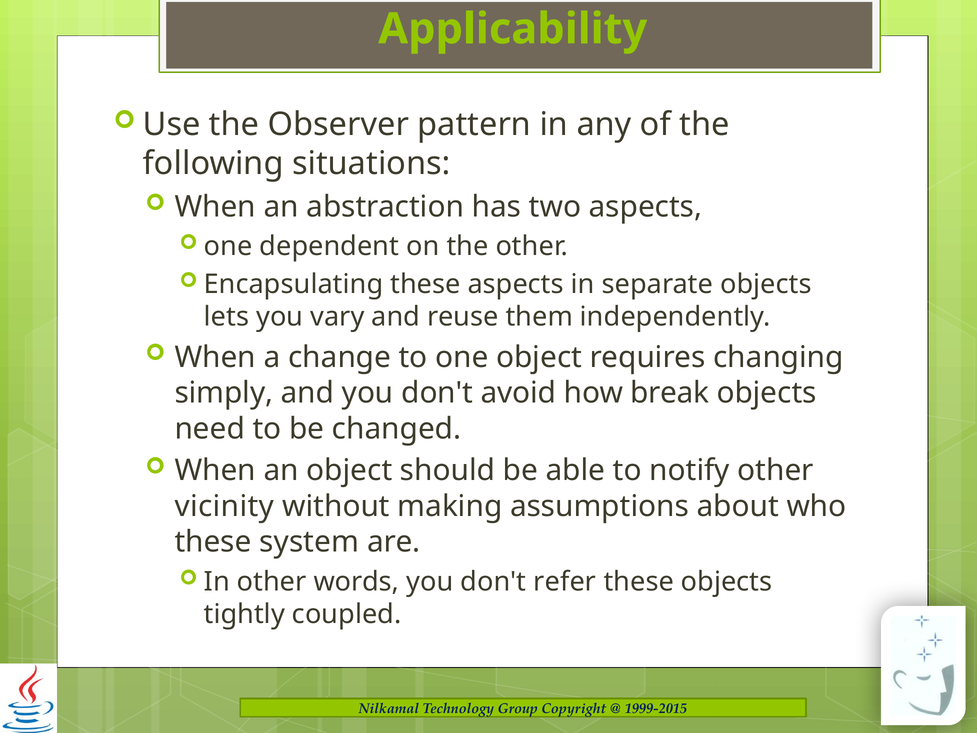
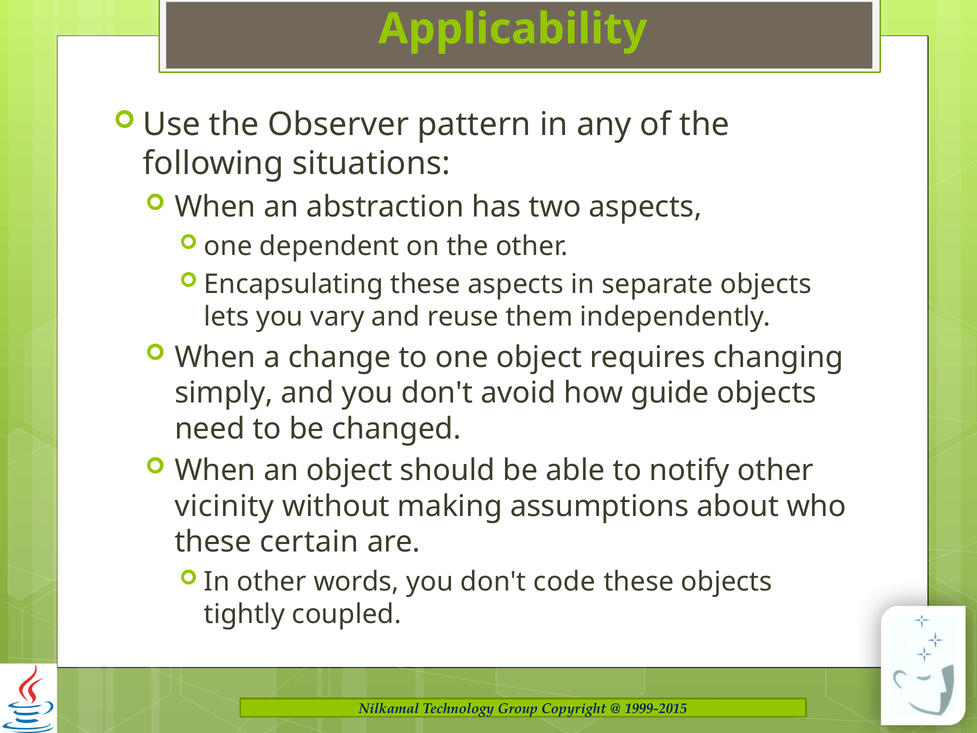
break: break -> guide
system: system -> certain
refer: refer -> code
